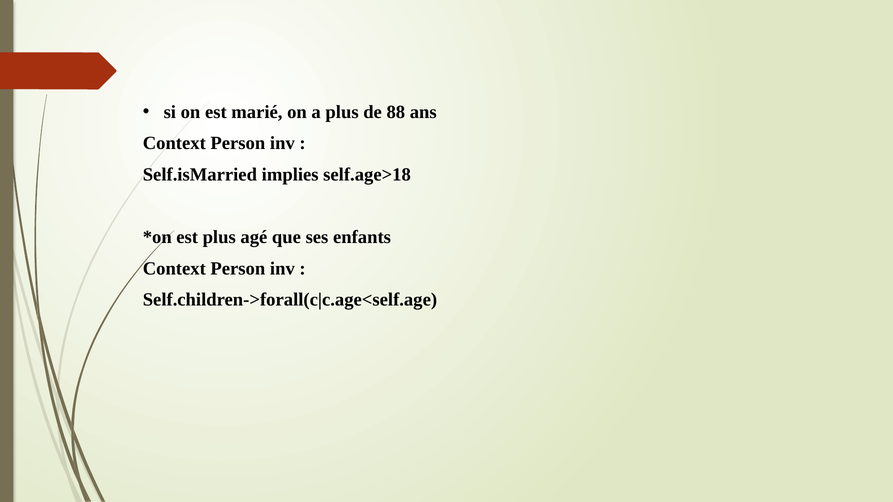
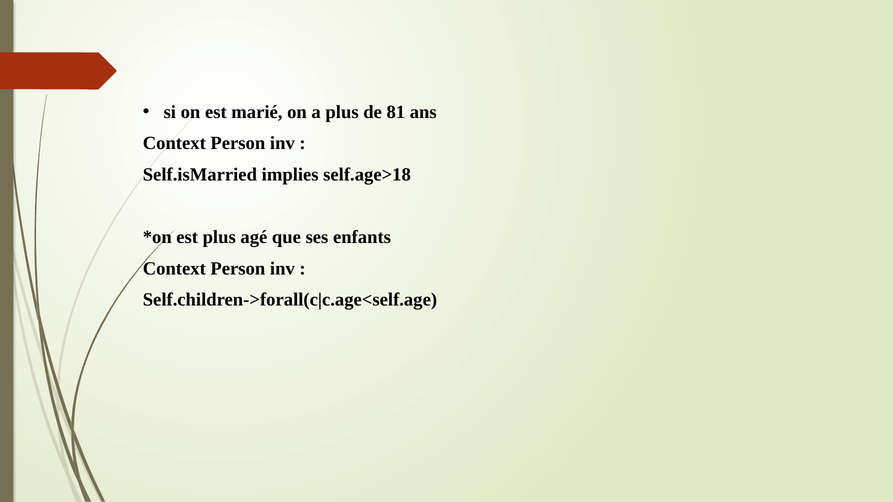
88: 88 -> 81
